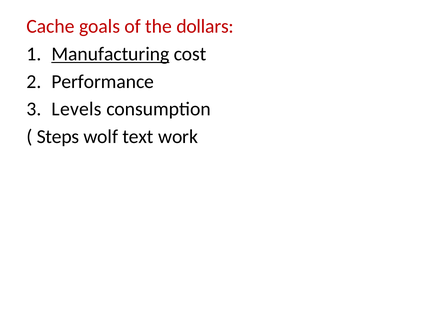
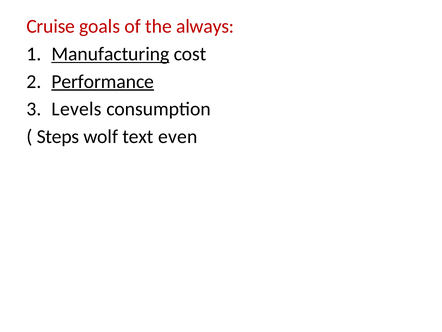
Cache: Cache -> Cruise
dollars: dollars -> always
Performance underline: none -> present
work: work -> even
